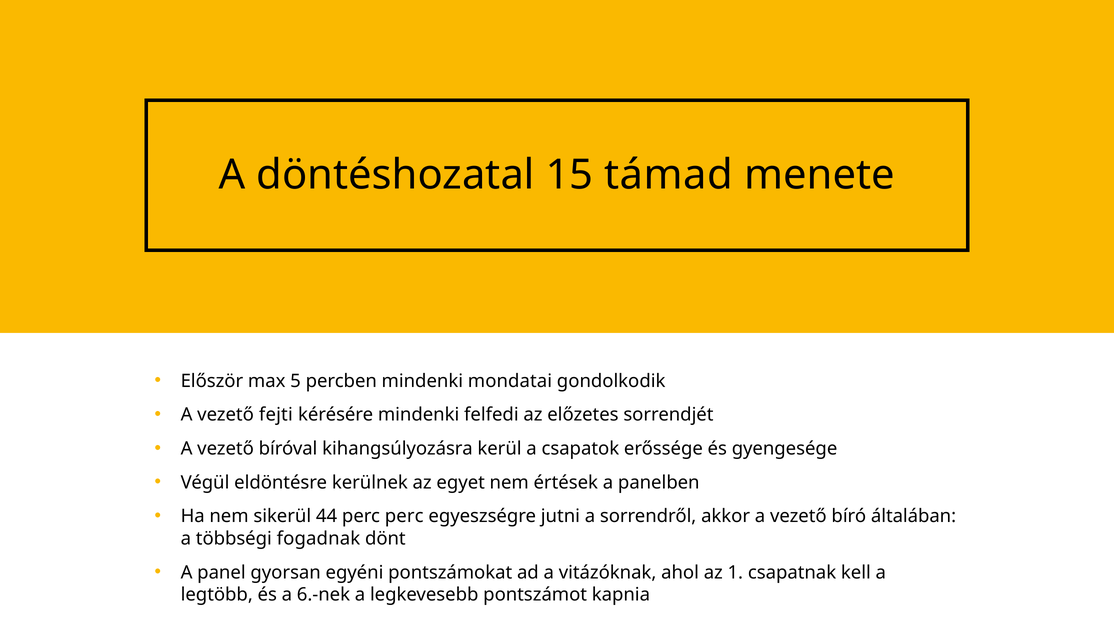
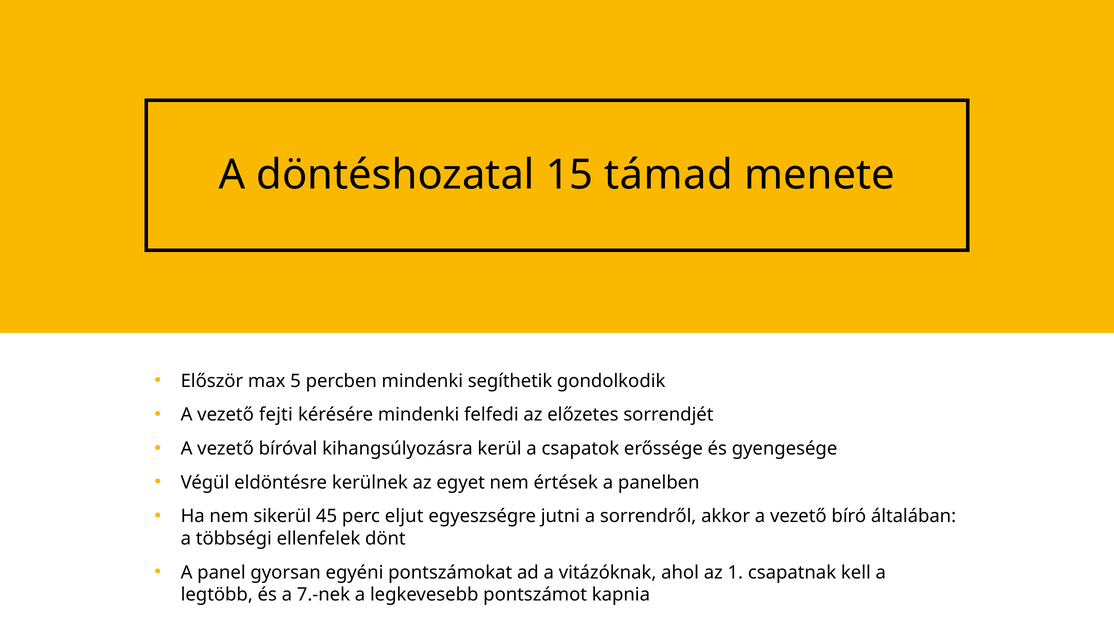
mondatai: mondatai -> segíthetik
44: 44 -> 45
perc perc: perc -> eljut
fogadnak: fogadnak -> ellenfelek
6.-nek: 6.-nek -> 7.-nek
